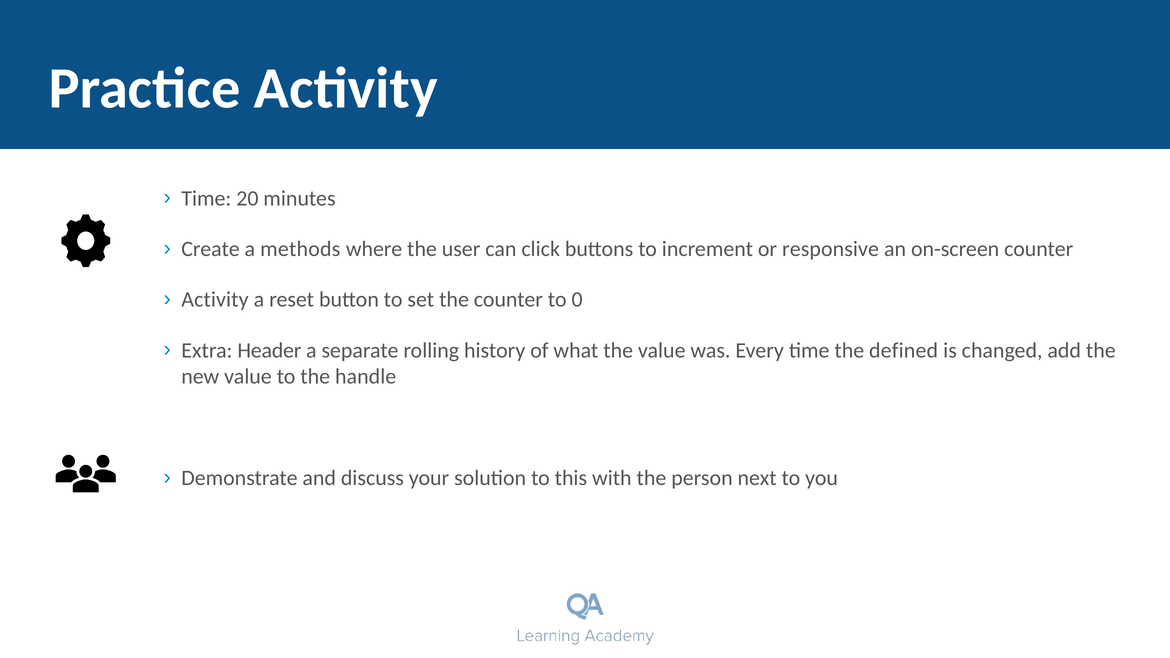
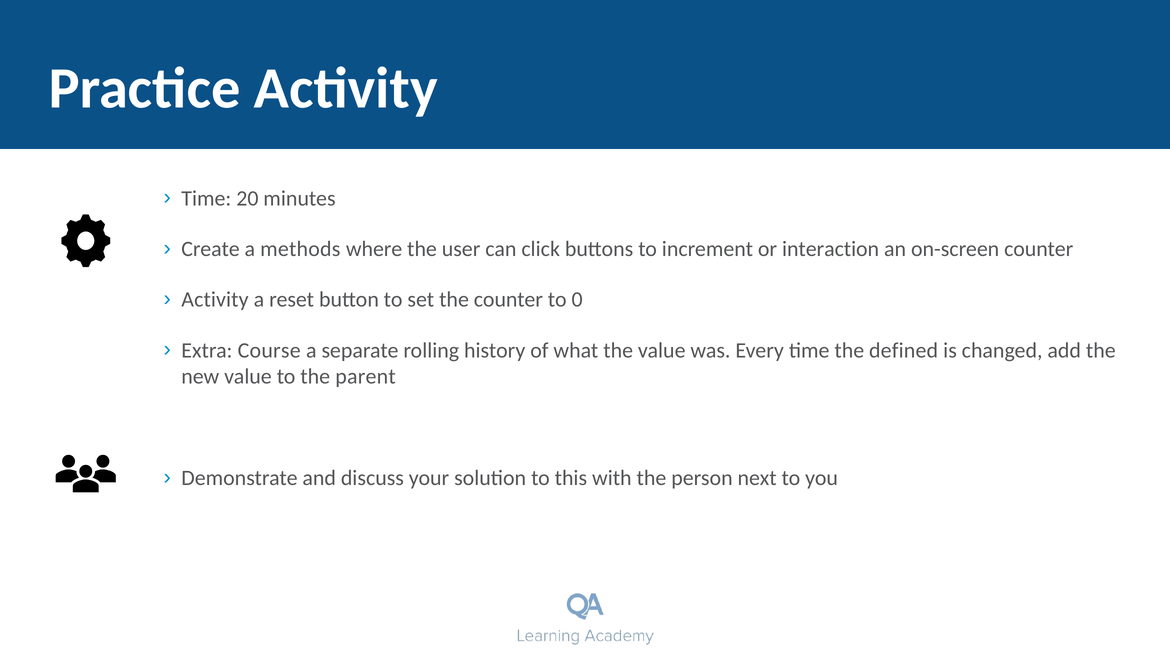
responsive: responsive -> interaction
Header: Header -> Course
handle: handle -> parent
